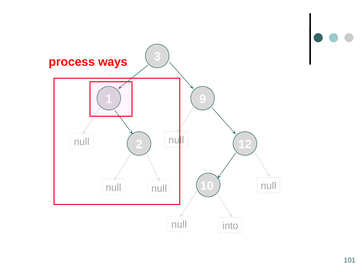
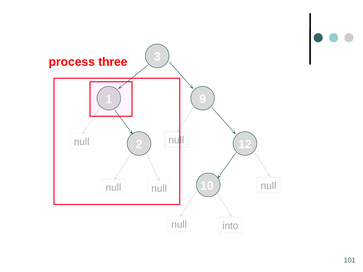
ways: ways -> three
